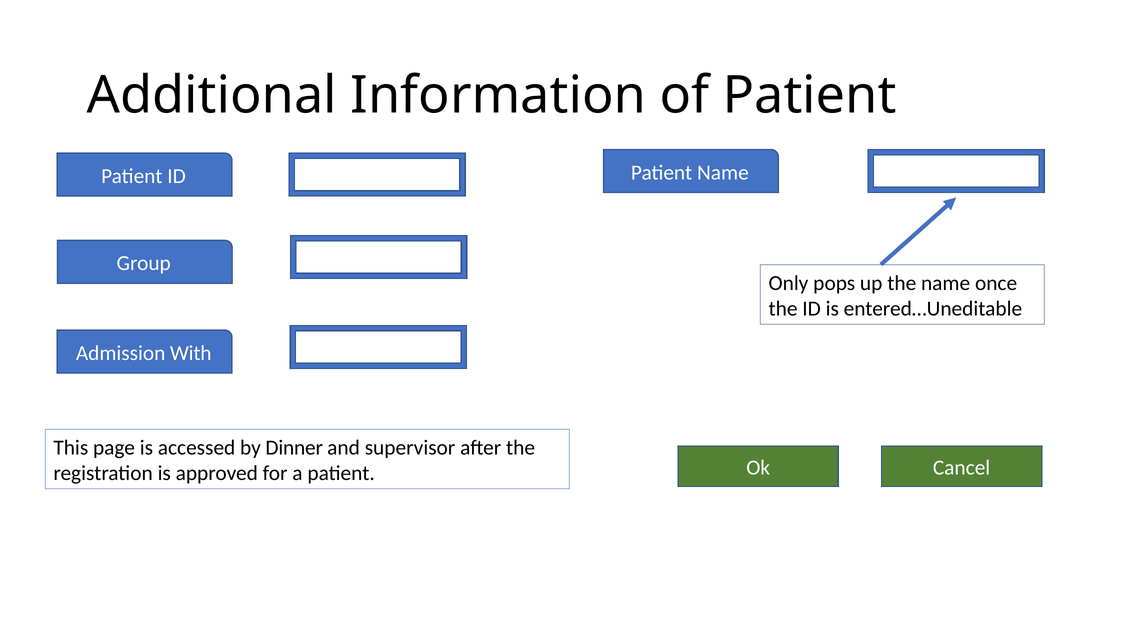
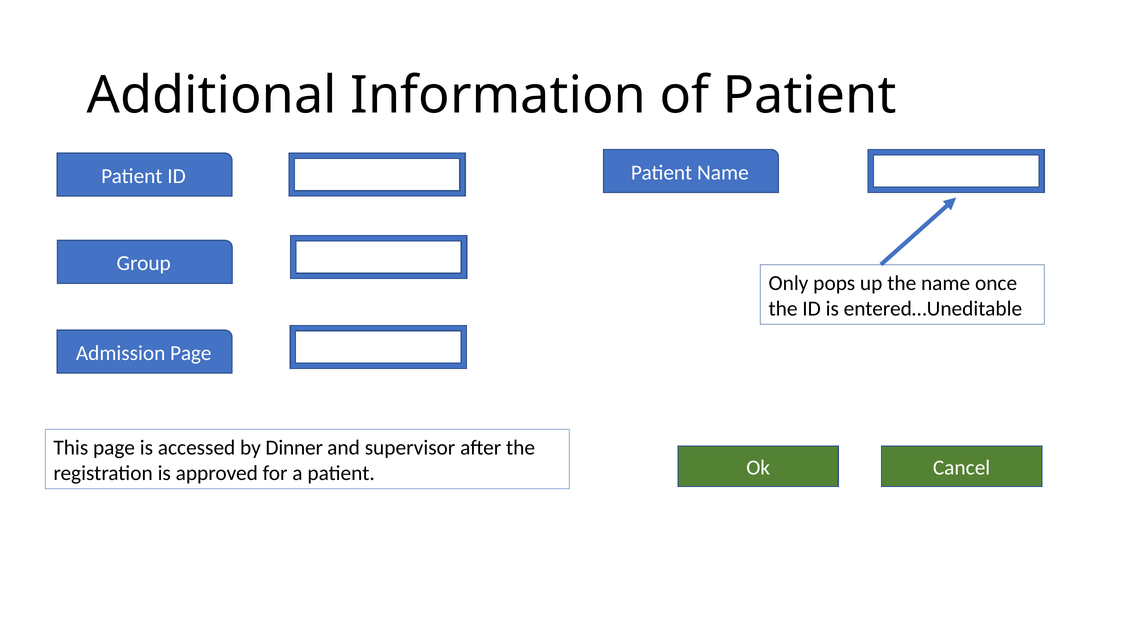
Admission With: With -> Page
